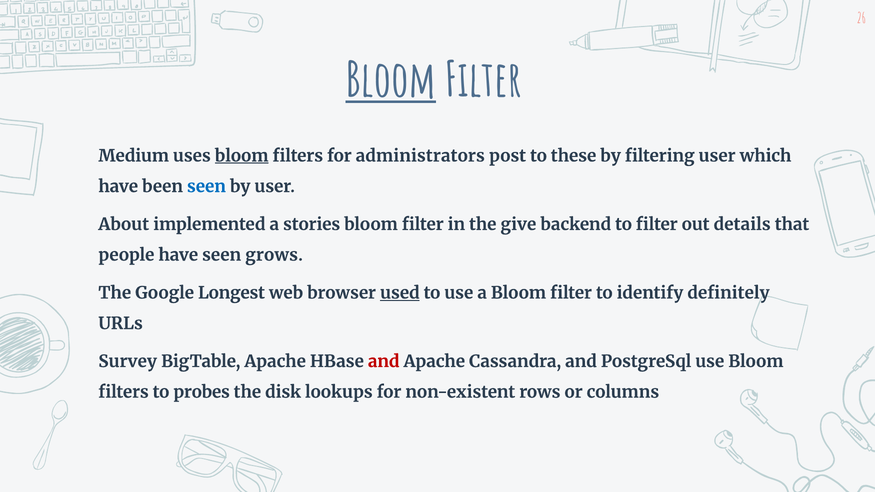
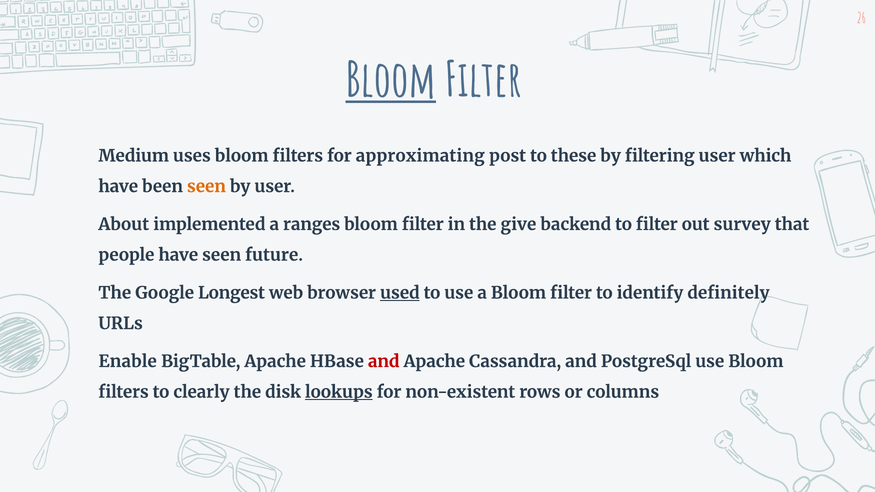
bloom at (242, 156) underline: present -> none
administrators: administrators -> approximating
seen at (206, 187) colour: blue -> orange
stories: stories -> ranges
details: details -> survey
grows: grows -> future
Survey: Survey -> Enable
probes: probes -> clearly
lookups underline: none -> present
